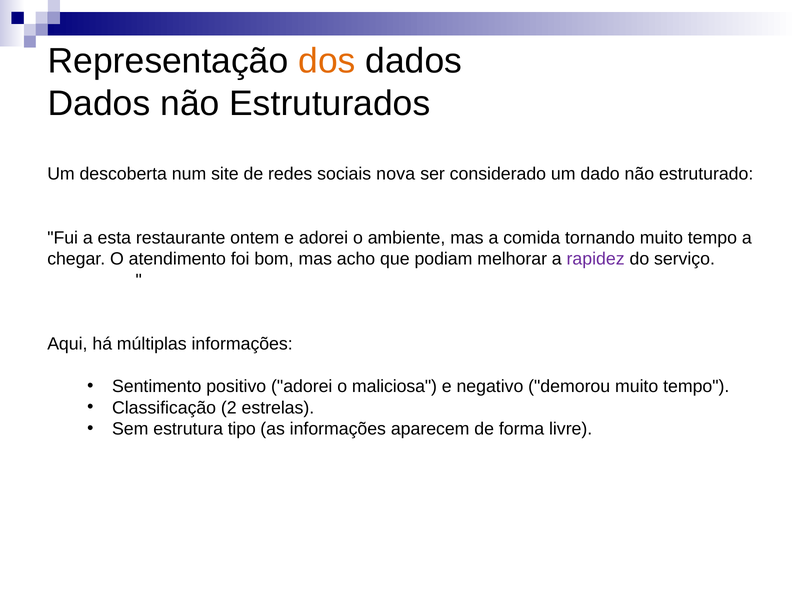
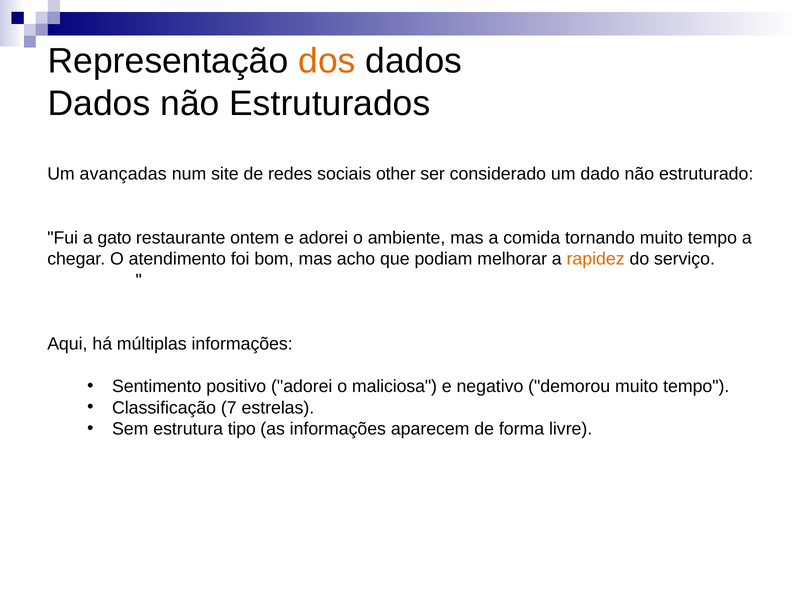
descoberta: descoberta -> avançadas
nova: nova -> other
esta: esta -> gato
rapidez colour: purple -> orange
2: 2 -> 7
